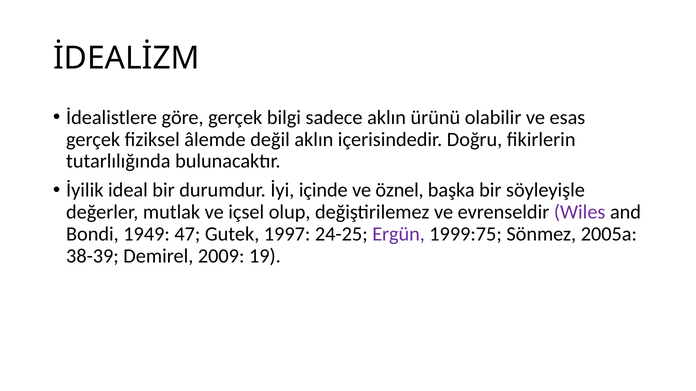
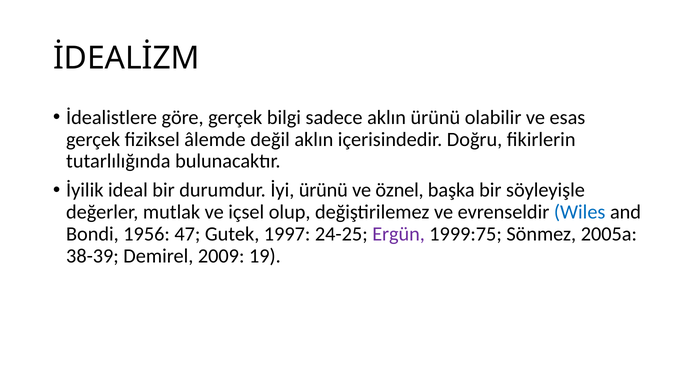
İyi içinde: içinde -> ürünü
Wiles colour: purple -> blue
1949: 1949 -> 1956
